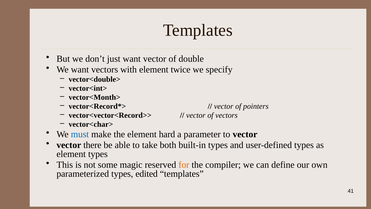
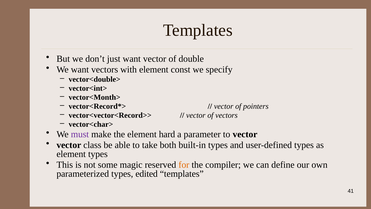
twice: twice -> const
must colour: blue -> purple
there: there -> class
